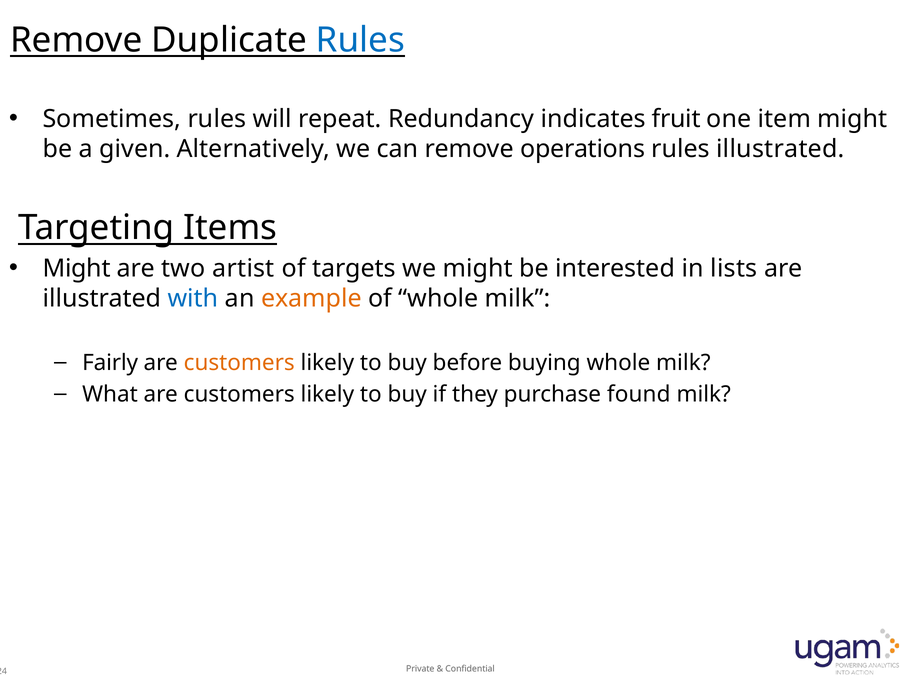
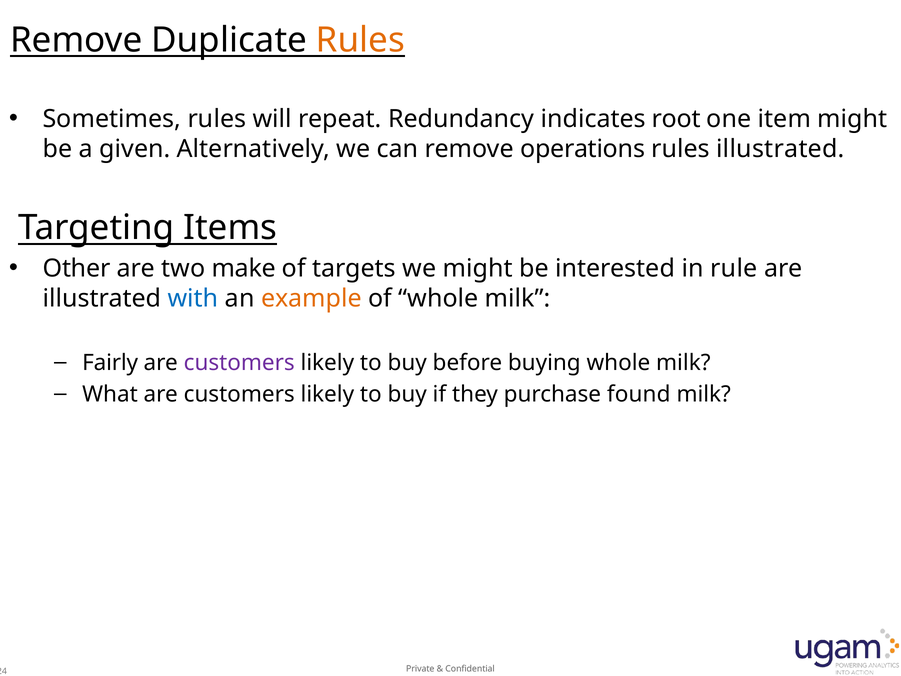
Rules at (360, 40) colour: blue -> orange
fruit: fruit -> root
Might at (77, 268): Might -> Other
artist: artist -> make
lists: lists -> rule
customers at (239, 363) colour: orange -> purple
